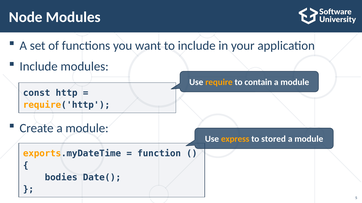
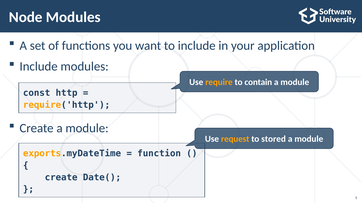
express: express -> request
bodies at (61, 178): bodies -> create
